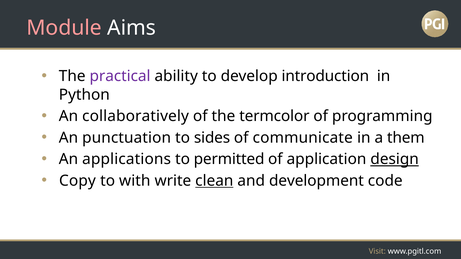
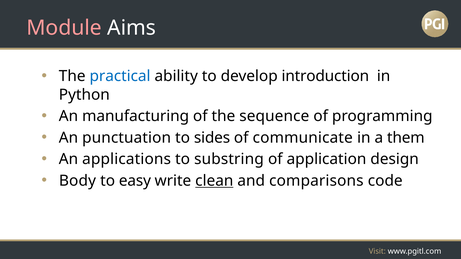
practical colour: purple -> blue
collaboratively: collaboratively -> manufacturing
termcolor: termcolor -> sequence
permitted: permitted -> substring
design underline: present -> none
Copy: Copy -> Body
with: with -> easy
development: development -> comparisons
